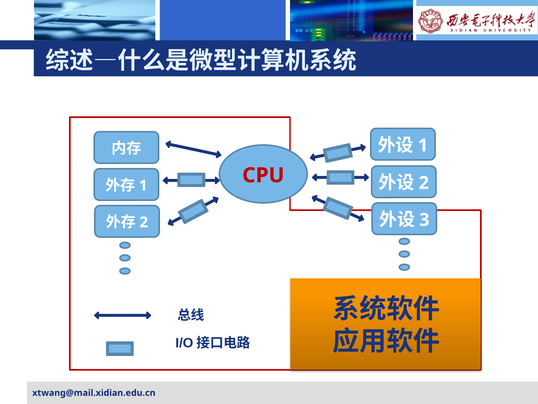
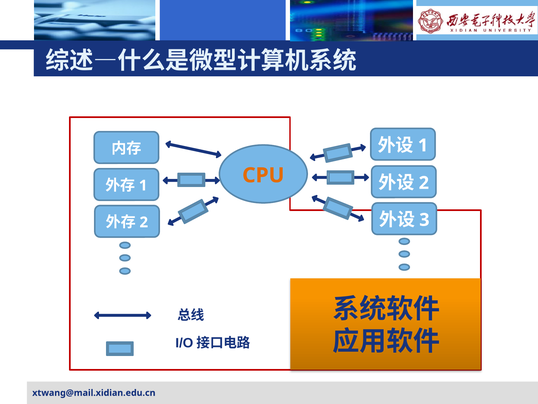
CPU colour: red -> orange
